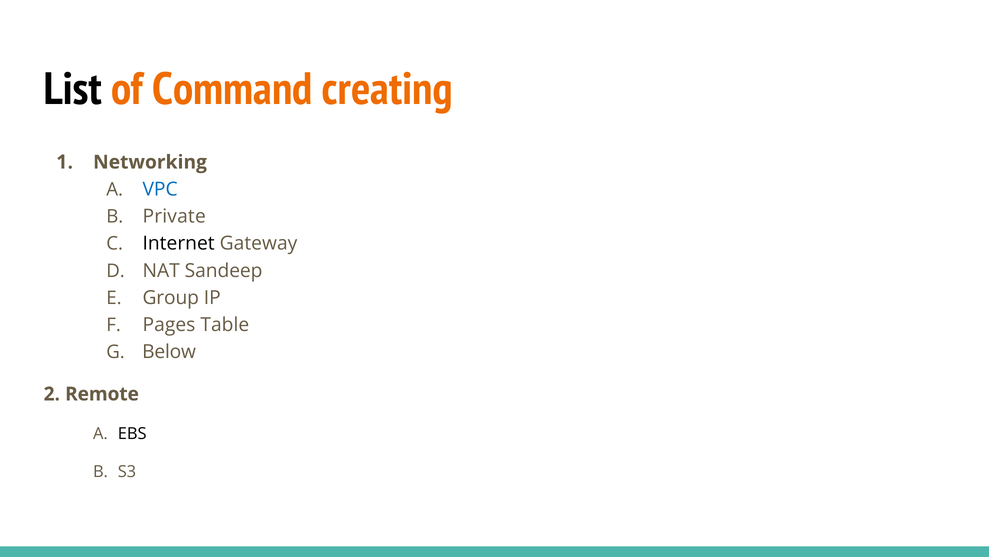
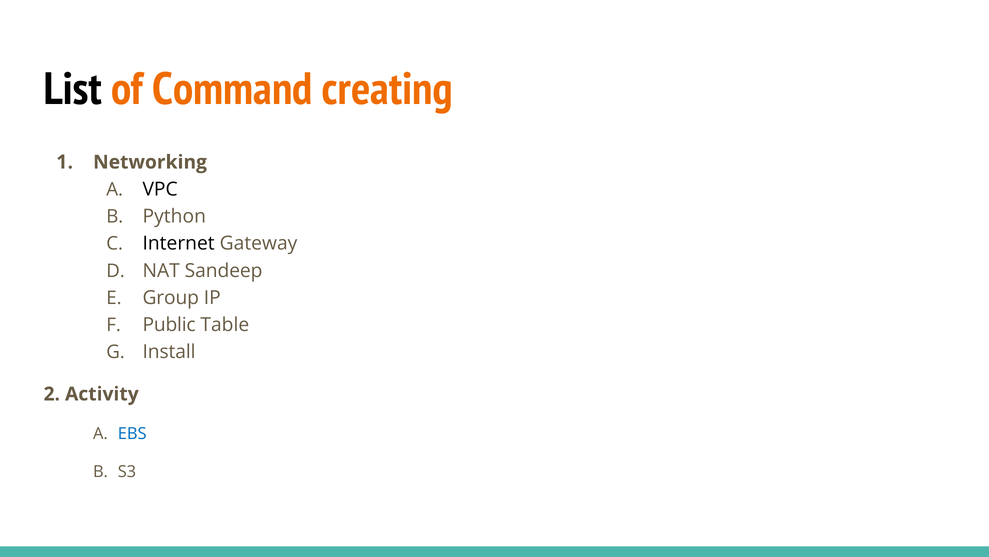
VPC colour: blue -> black
Private: Private -> Python
Pages: Pages -> Public
Below: Below -> Install
Remote: Remote -> Activity
EBS colour: black -> blue
